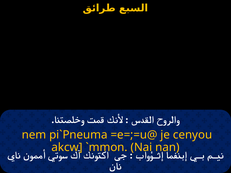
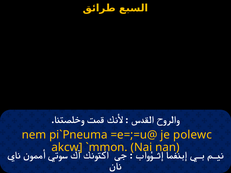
cenyou: cenyou -> polewc
